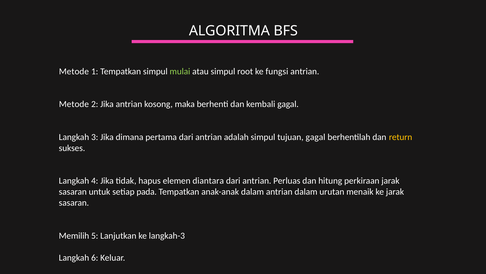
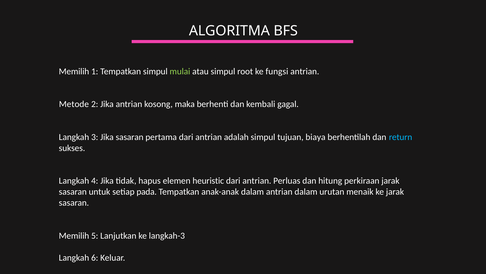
Metode at (74, 71): Metode -> Memilih
Jika dimana: dimana -> sasaran
tujuan gagal: gagal -> biaya
return colour: yellow -> light blue
diantara: diantara -> heuristic
